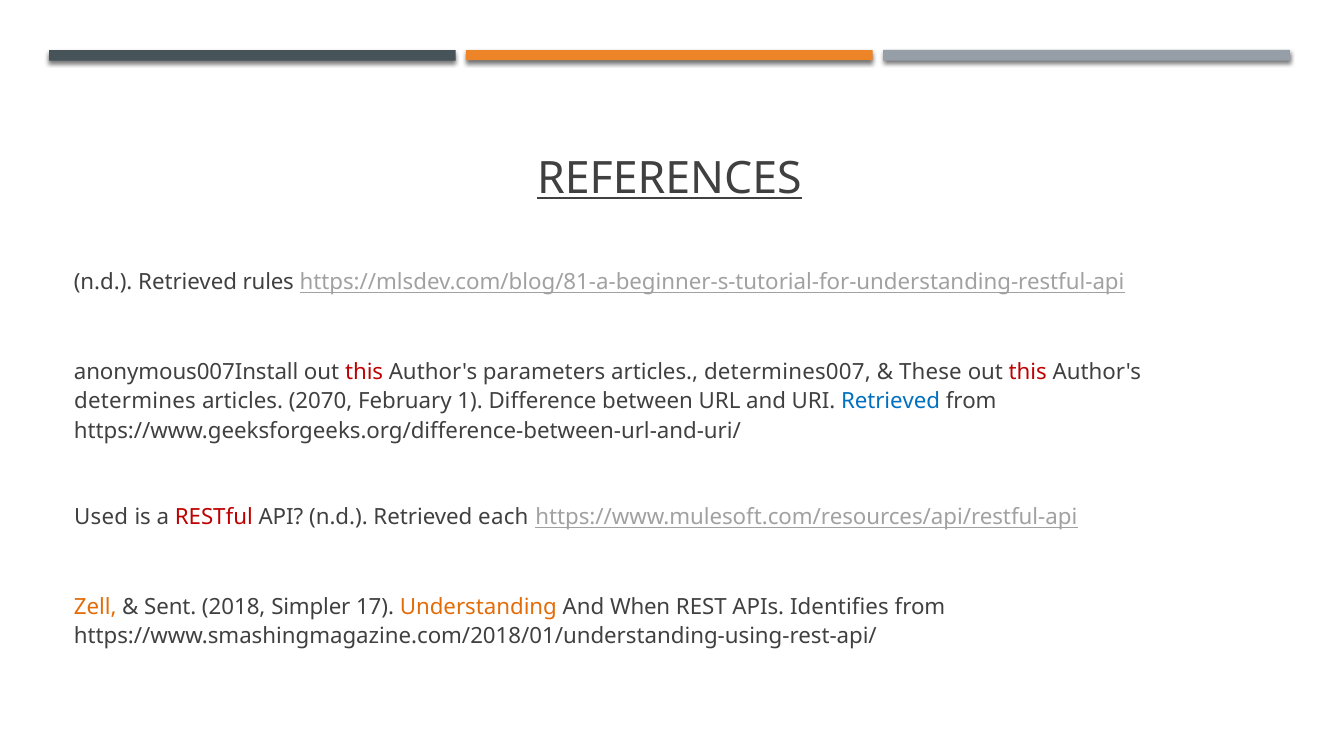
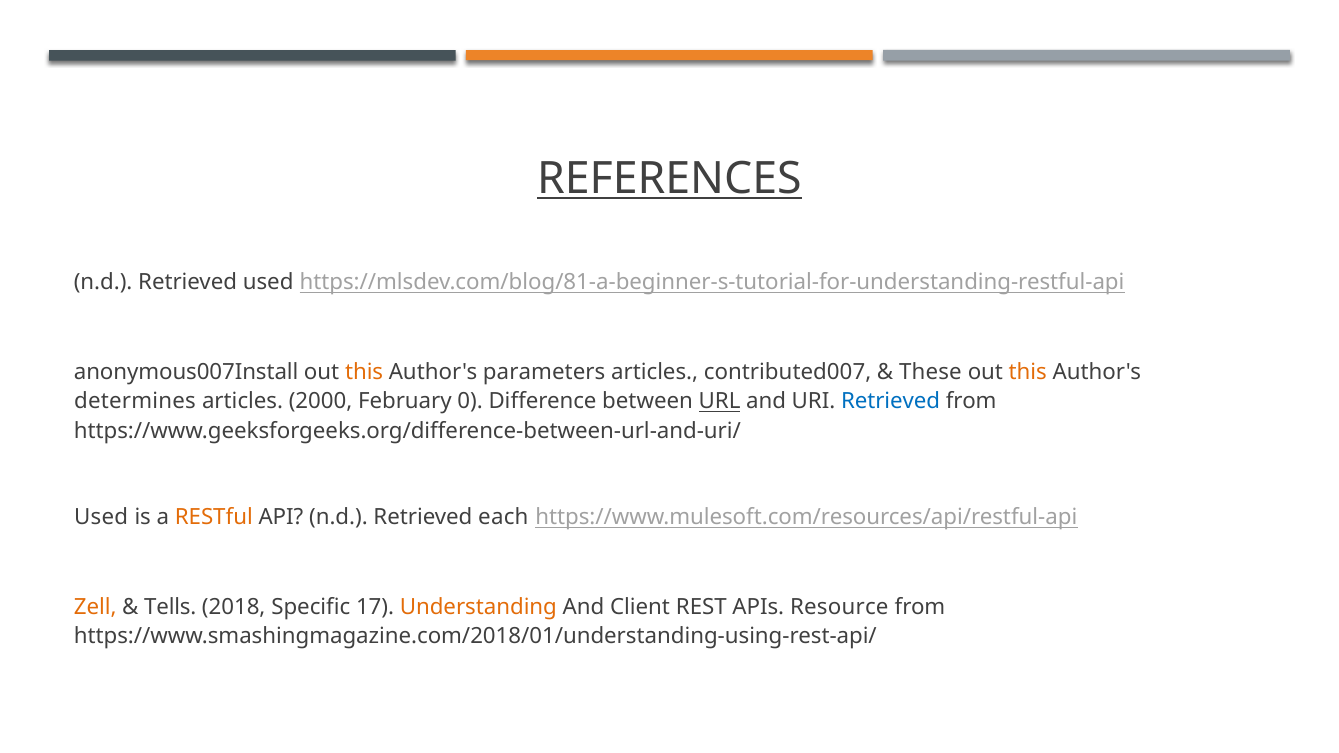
Retrieved rules: rules -> used
this at (364, 372) colour: red -> orange
determines007: determines007 -> contributed007
this at (1028, 372) colour: red -> orange
2070: 2070 -> 2000
1: 1 -> 0
URL underline: none -> present
RESTful colour: red -> orange
Sent: Sent -> Tells
Simpler: Simpler -> Specific
When: When -> Client
Identifies: Identifies -> Resource
